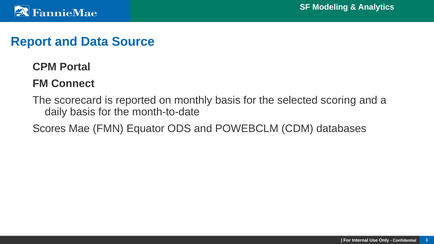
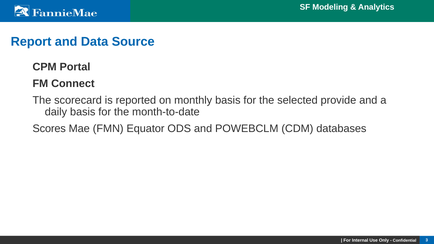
scoring: scoring -> provide
